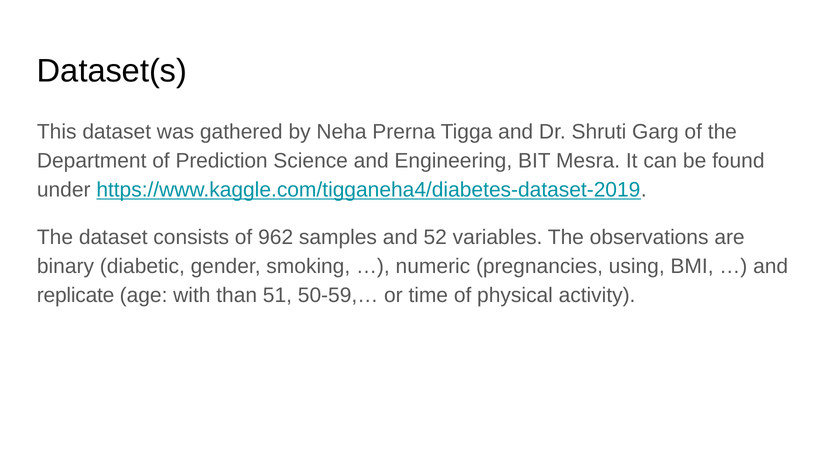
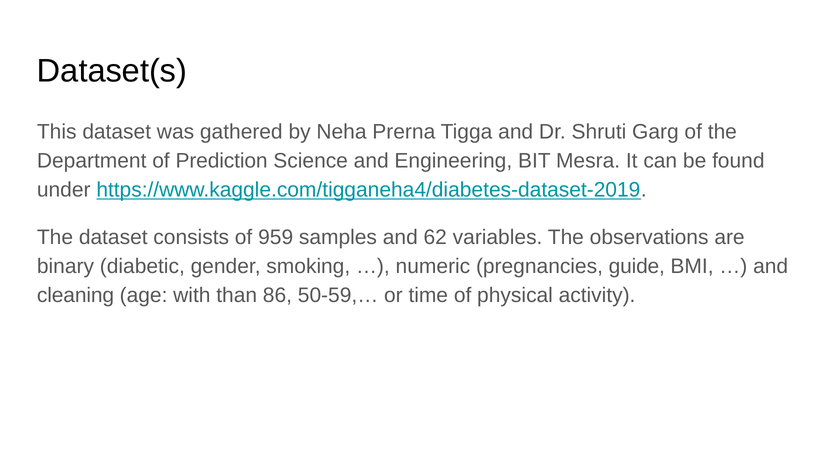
962: 962 -> 959
52: 52 -> 62
using: using -> guide
replicate: replicate -> cleaning
51: 51 -> 86
